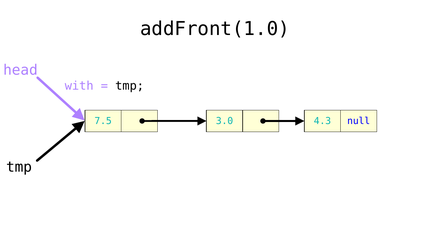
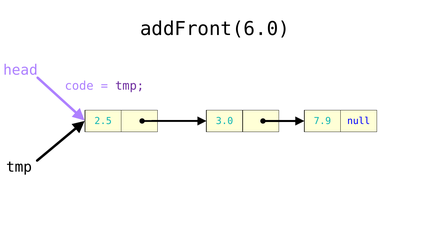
addFront(1.0: addFront(1.0 -> addFront(6.0
with: with -> code
tmp at (130, 86) colour: black -> purple
7.5: 7.5 -> 2.5
4.3: 4.3 -> 7.9
